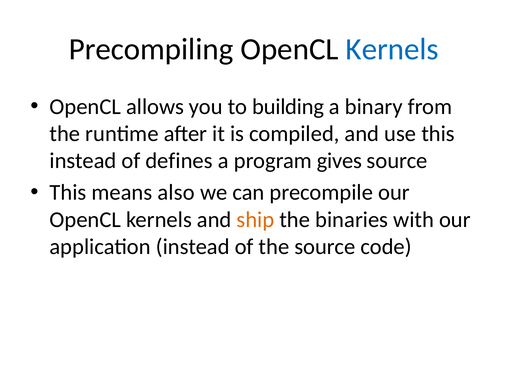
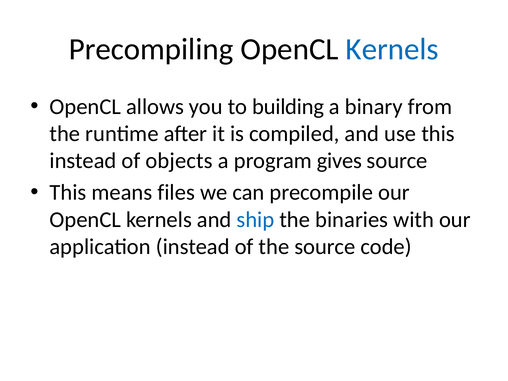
defines: defines -> objects
also: also -> files
ship colour: orange -> blue
